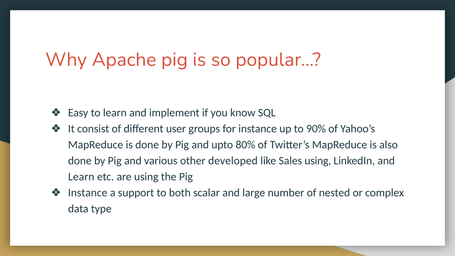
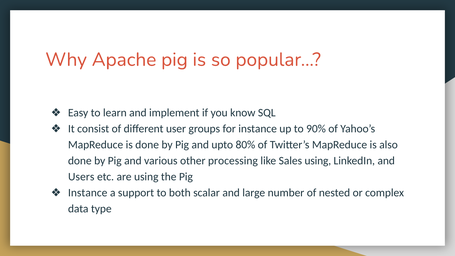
developed: developed -> processing
Learn at (81, 177): Learn -> Users
